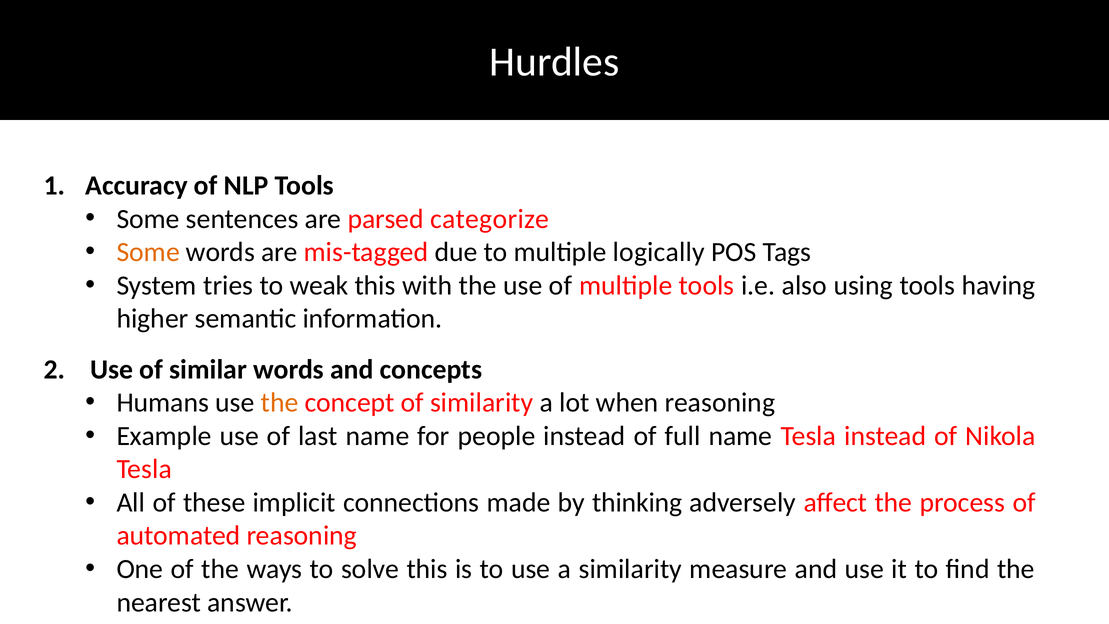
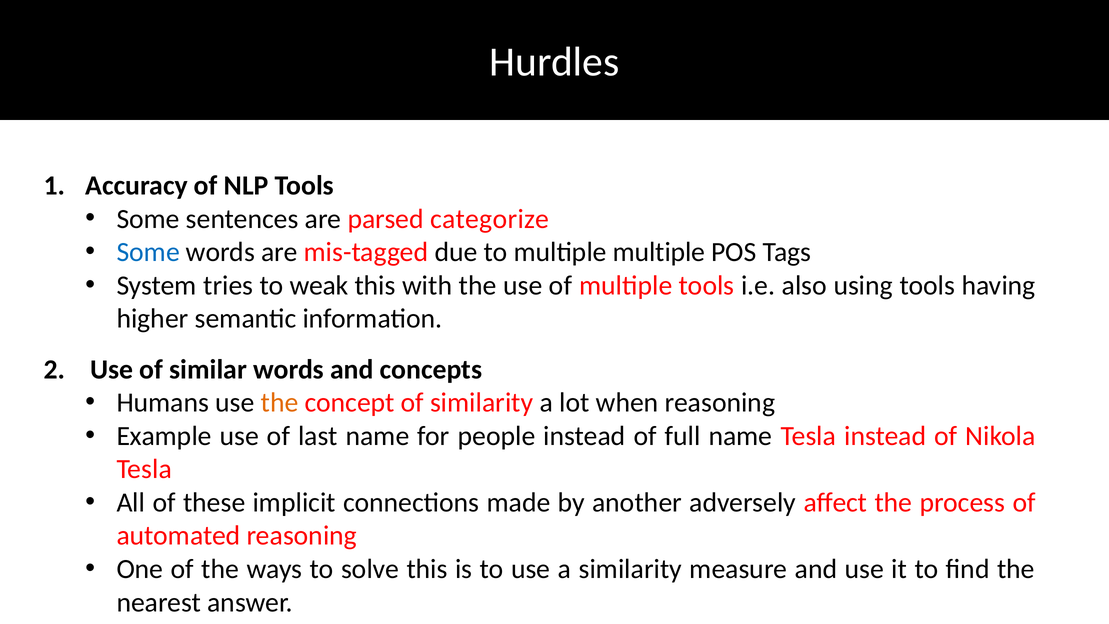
Some at (148, 252) colour: orange -> blue
multiple logically: logically -> multiple
thinking: thinking -> another
